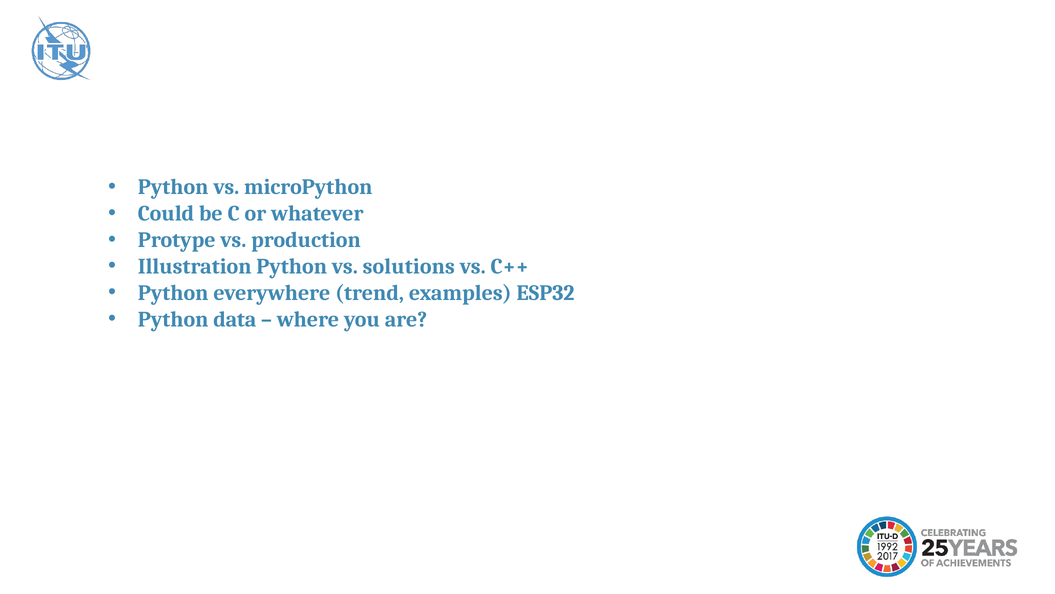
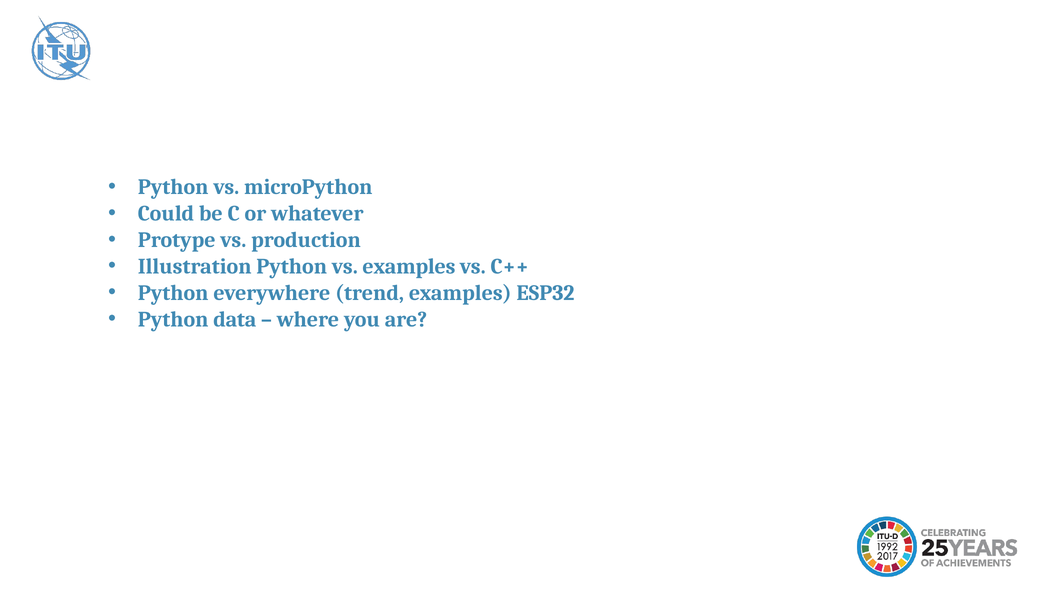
vs solutions: solutions -> examples
